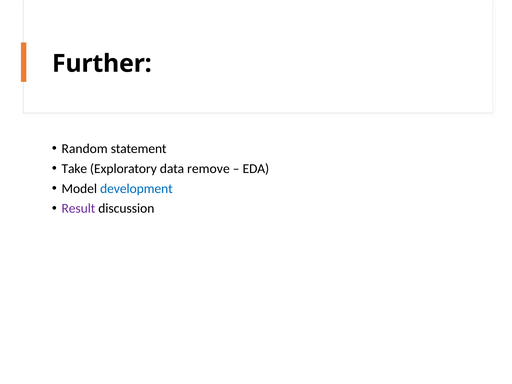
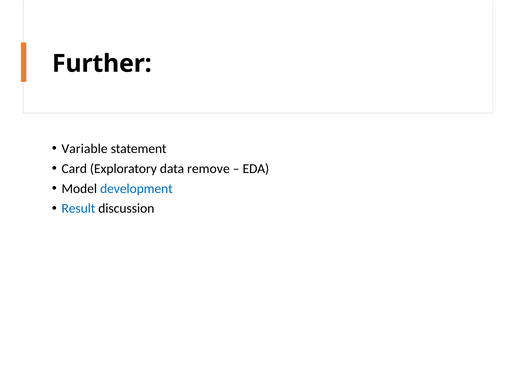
Random: Random -> Variable
Take: Take -> Card
Result colour: purple -> blue
